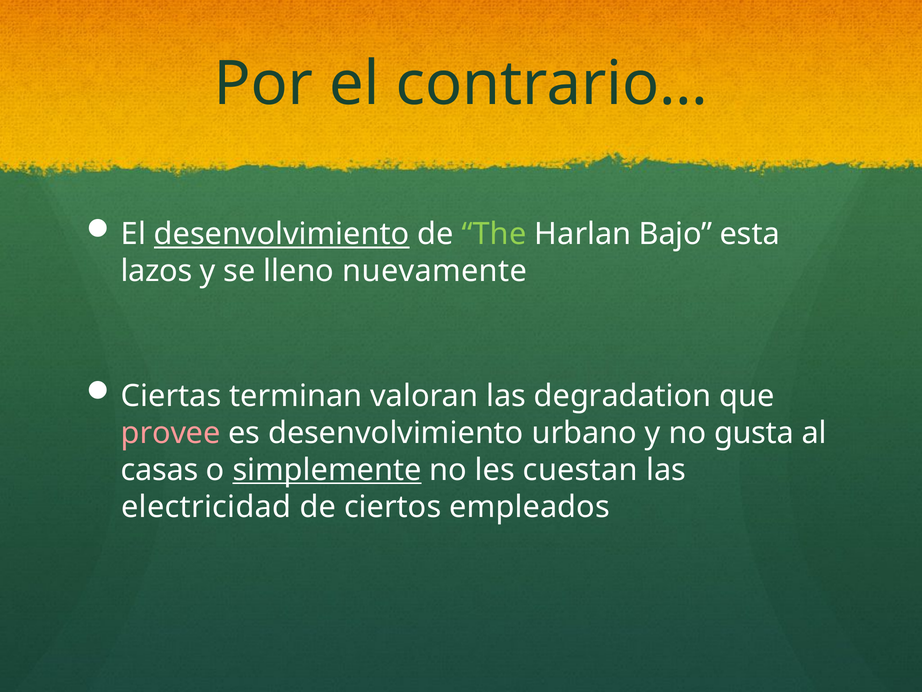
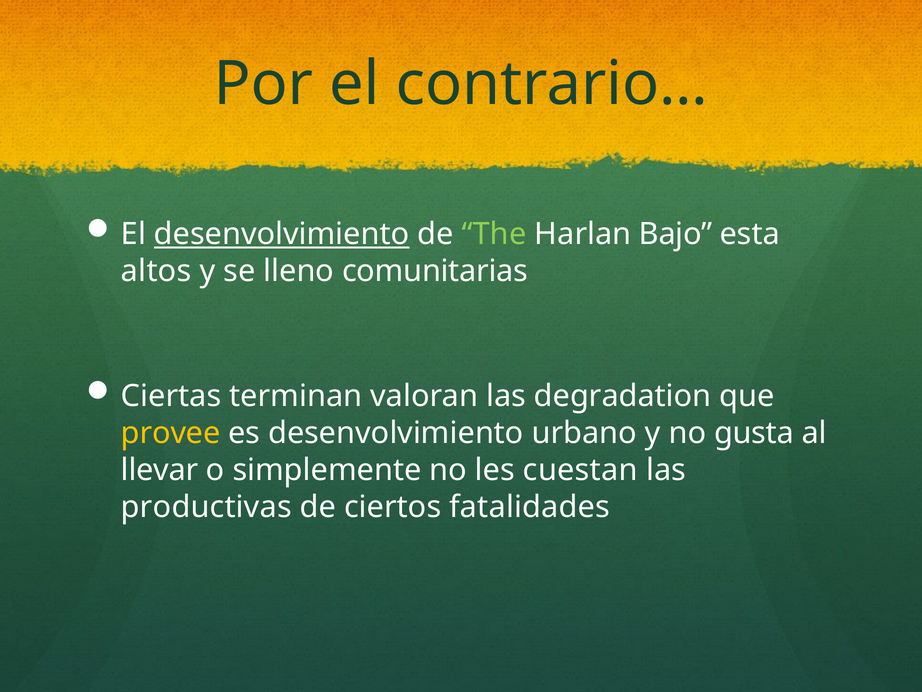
lazos: lazos -> altos
nuevamente: nuevamente -> comunitarias
provee colour: pink -> yellow
casas: casas -> llevar
simplemente underline: present -> none
electricidad: electricidad -> productivas
empleados: empleados -> fatalidades
